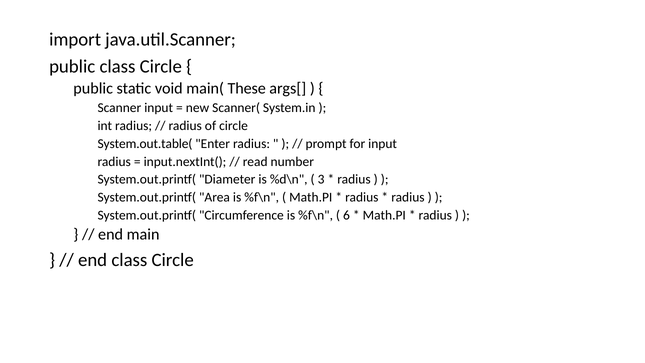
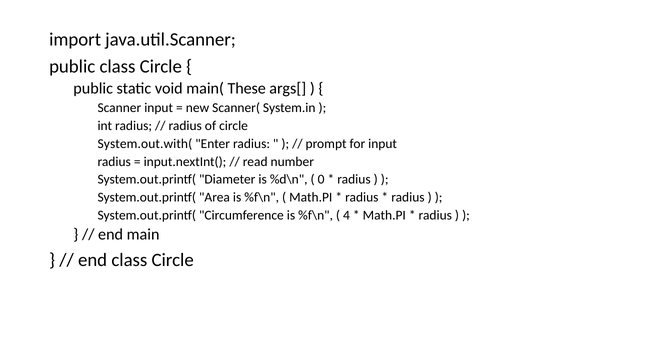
System.out.table(: System.out.table( -> System.out.with(
3: 3 -> 0
6: 6 -> 4
